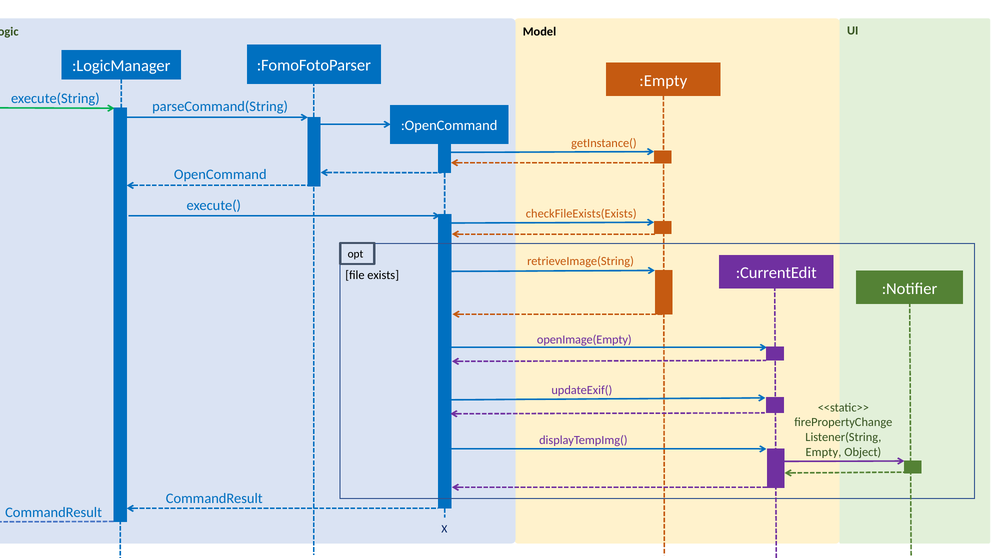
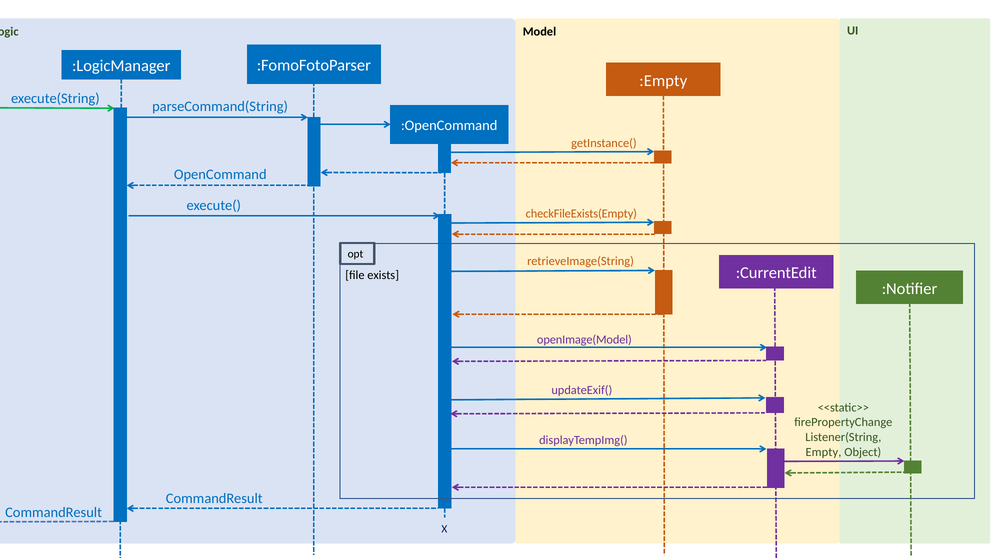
checkFileExists(Exists: checkFileExists(Exists -> checkFileExists(Empty
openImage(Empty: openImage(Empty -> openImage(Model
